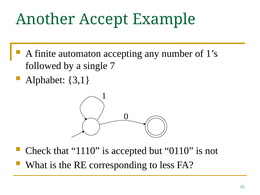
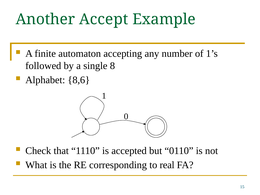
7: 7 -> 8
3,1: 3,1 -> 8,6
less: less -> real
